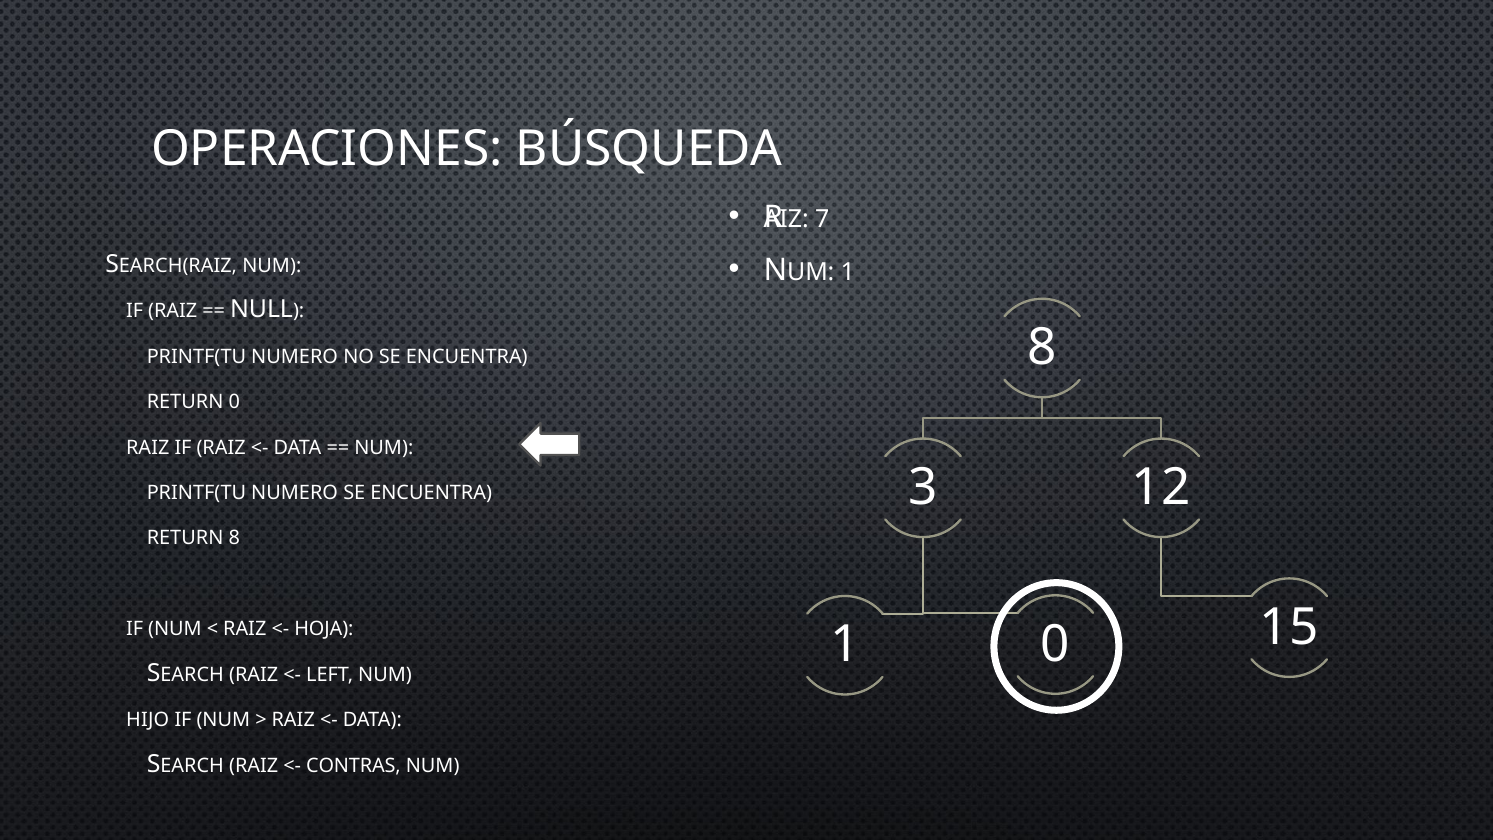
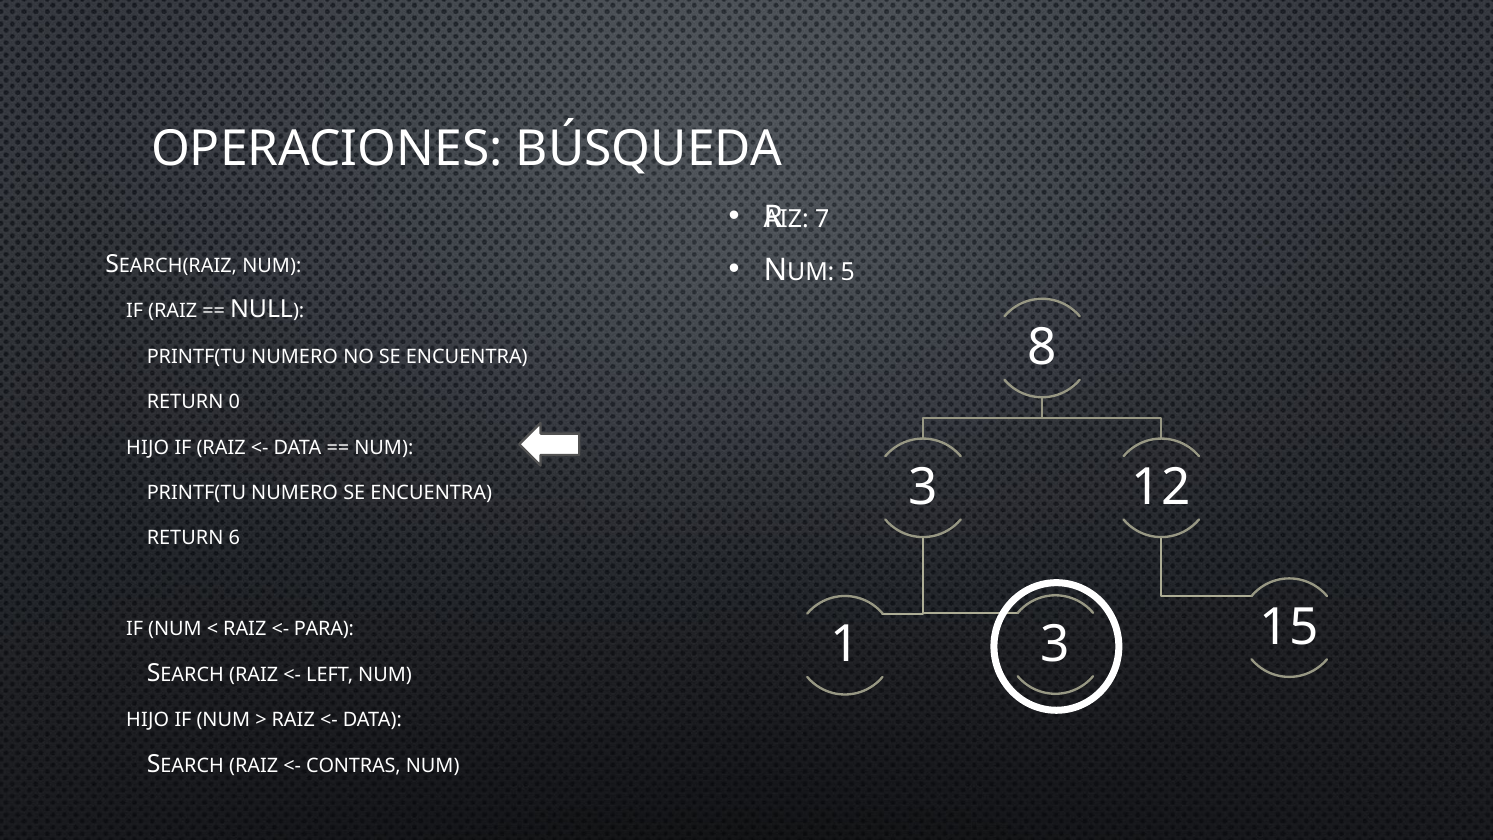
1 at (848, 272): 1 -> 5
RAIZ at (148, 447): RAIZ -> HIJO
RETURN 8: 8 -> 6
HOJA: HOJA -> PARA
0 at (1055, 644): 0 -> 3
